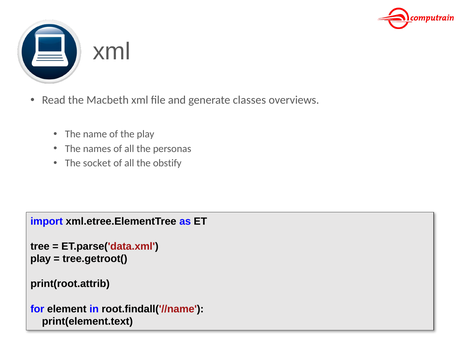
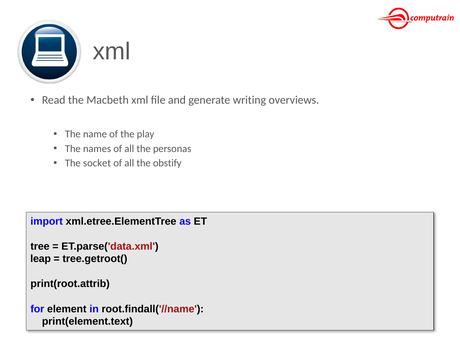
classes: classes -> writing
play at (41, 259): play -> leap
